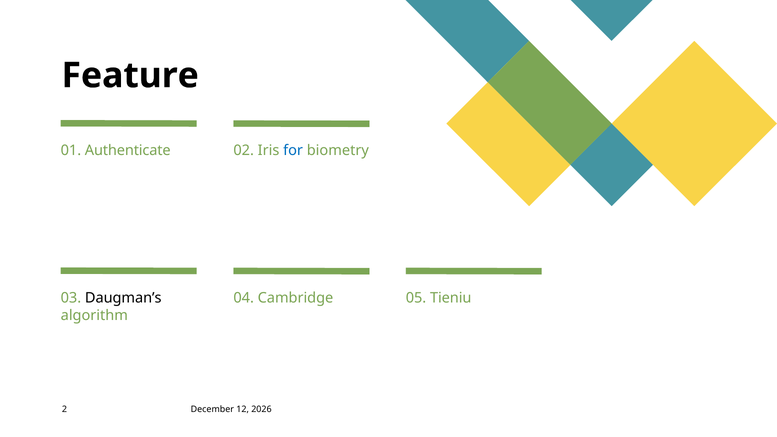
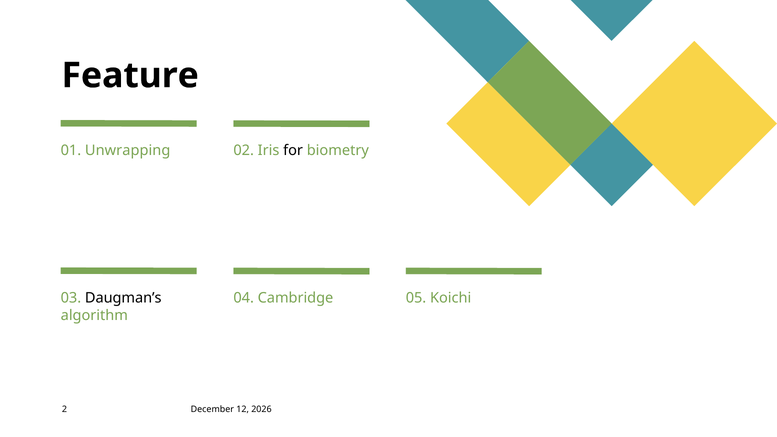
Authenticate: Authenticate -> Unwrapping
for colour: blue -> black
Tieniu: Tieniu -> Koichi
